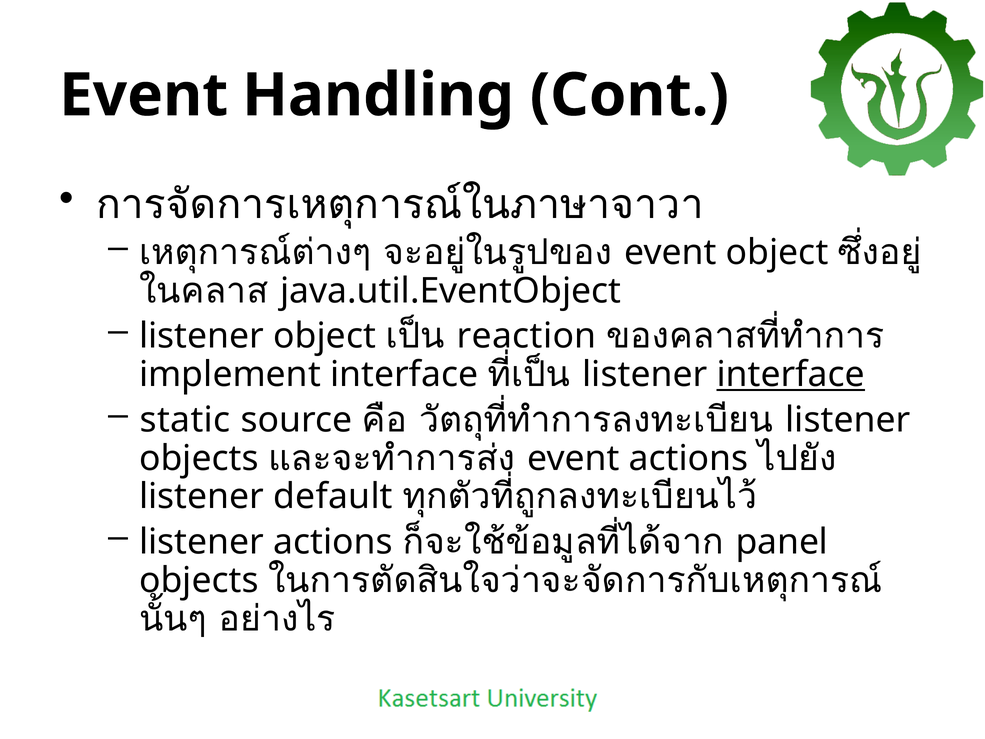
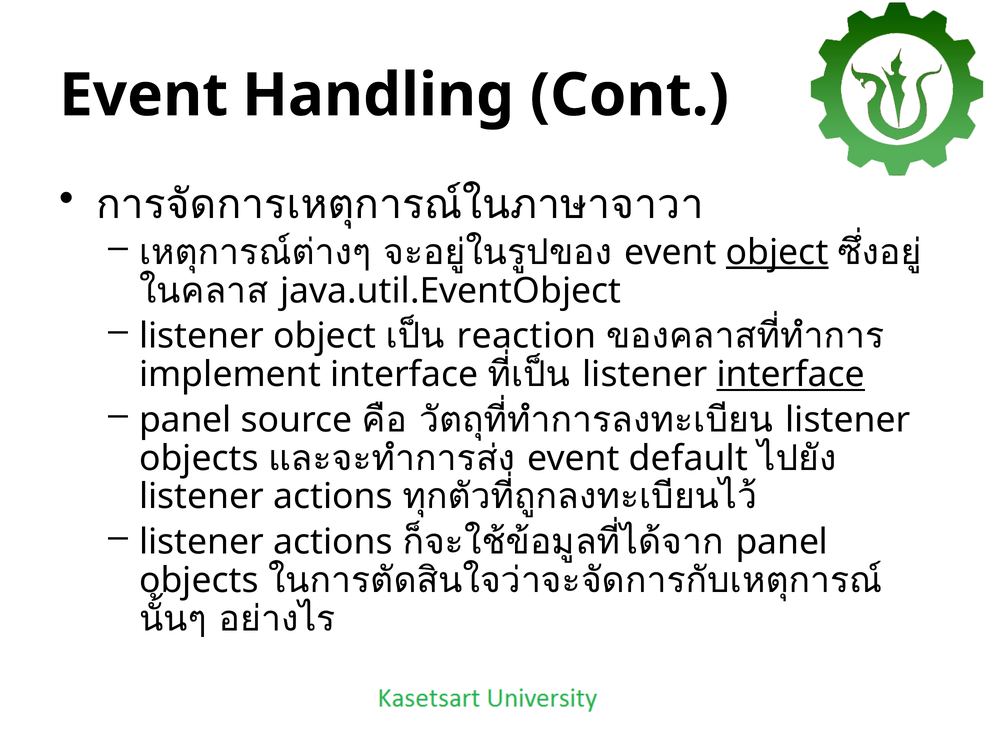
object at (777, 252) underline: none -> present
static at (185, 420): static -> panel
event actions: actions -> default
default at (333, 497): default -> actions
